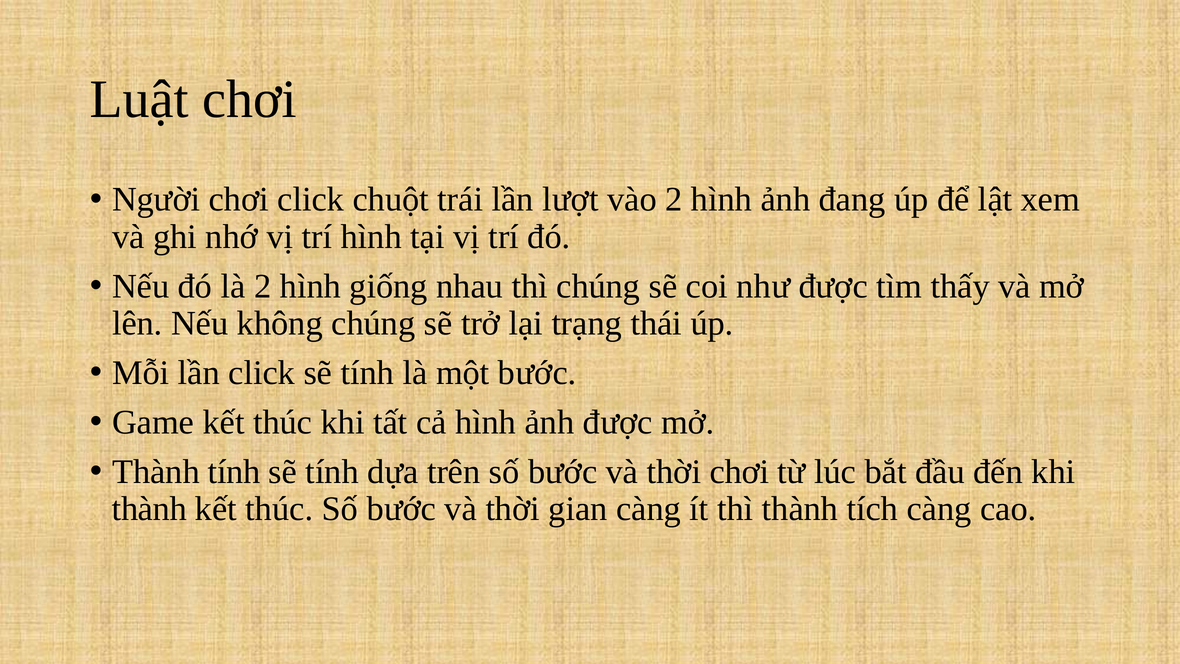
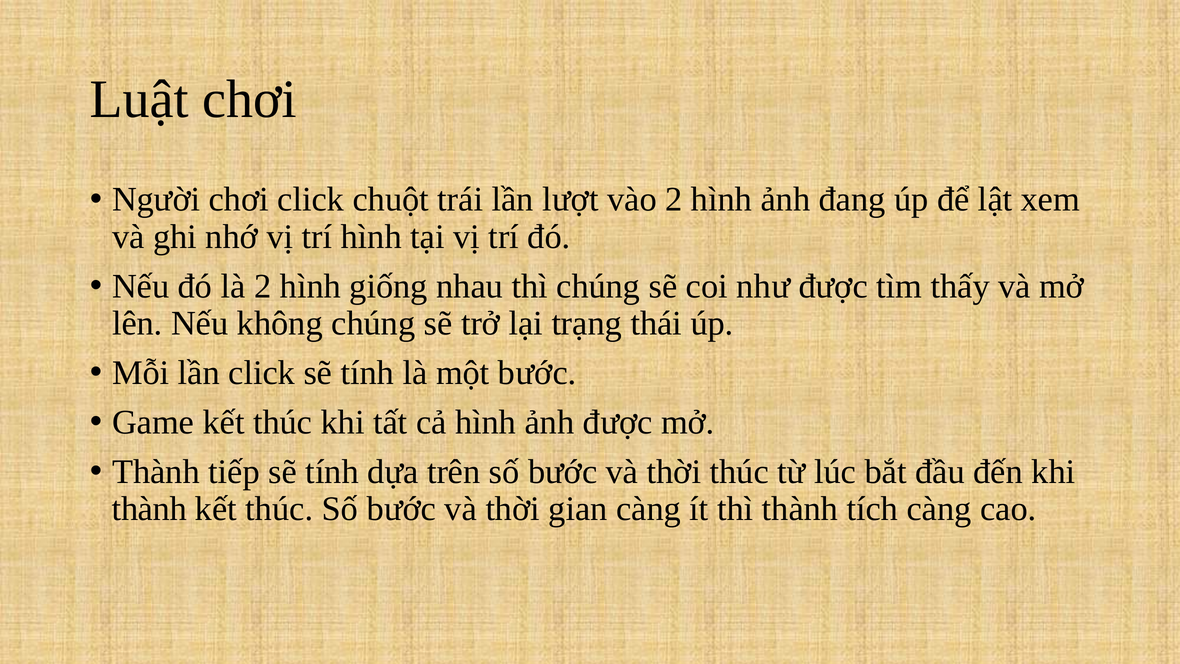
Thành tính: tính -> tiếp
thời chơi: chơi -> thúc
